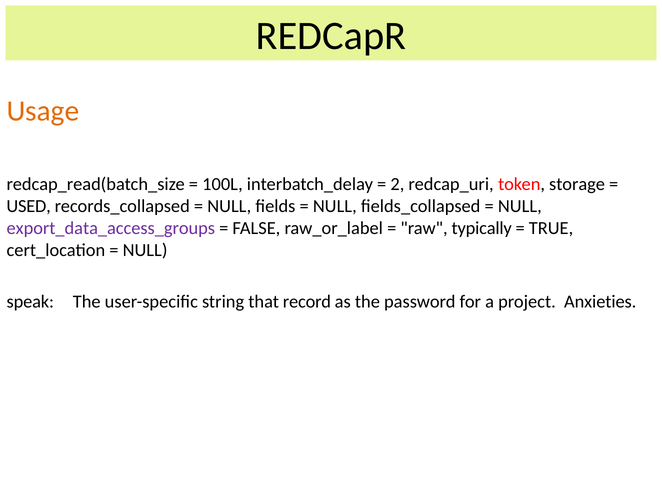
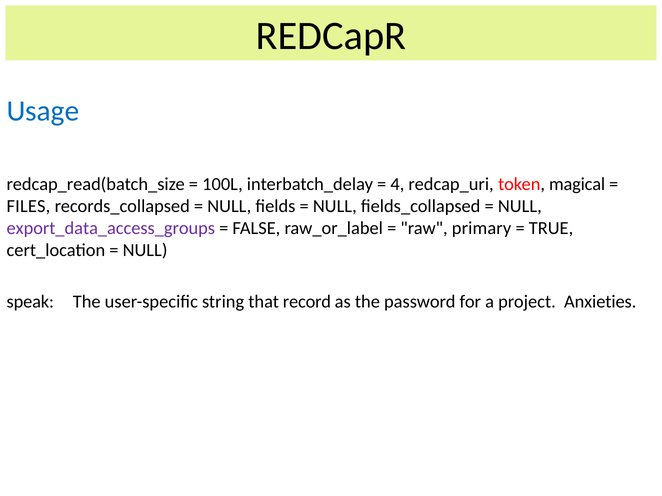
Usage colour: orange -> blue
2: 2 -> 4
storage: storage -> magical
USED: USED -> FILES
typically: typically -> primary
